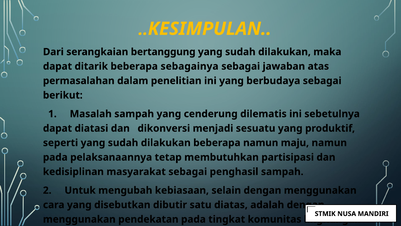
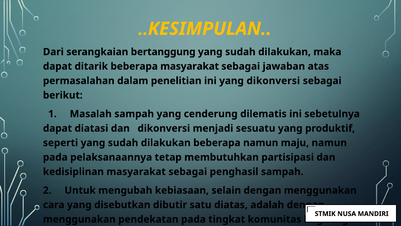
beberapa sebagainya: sebagainya -> masyarakat
yang berbudaya: berbudaya -> dikonversi
